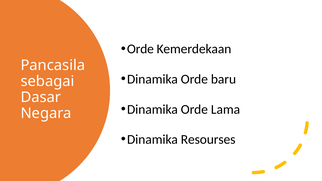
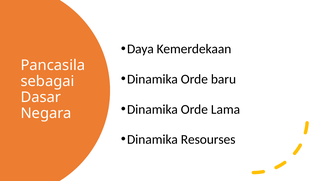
Orde at (140, 49): Orde -> Daya
